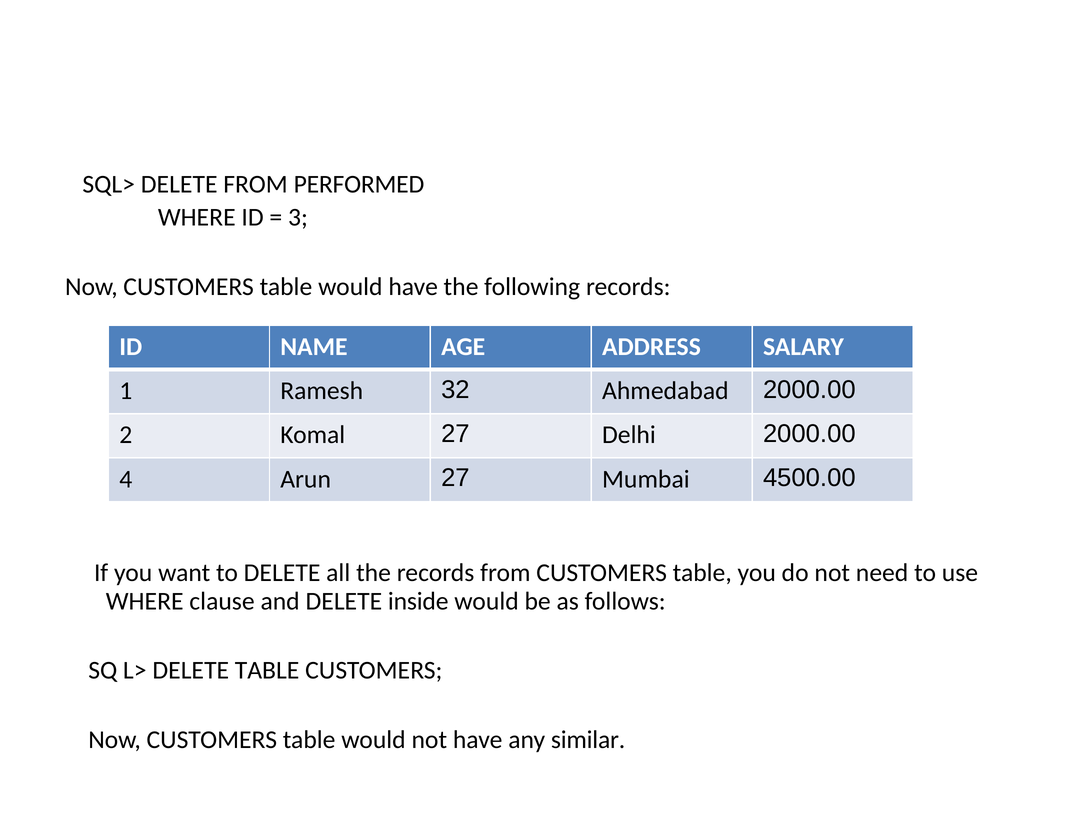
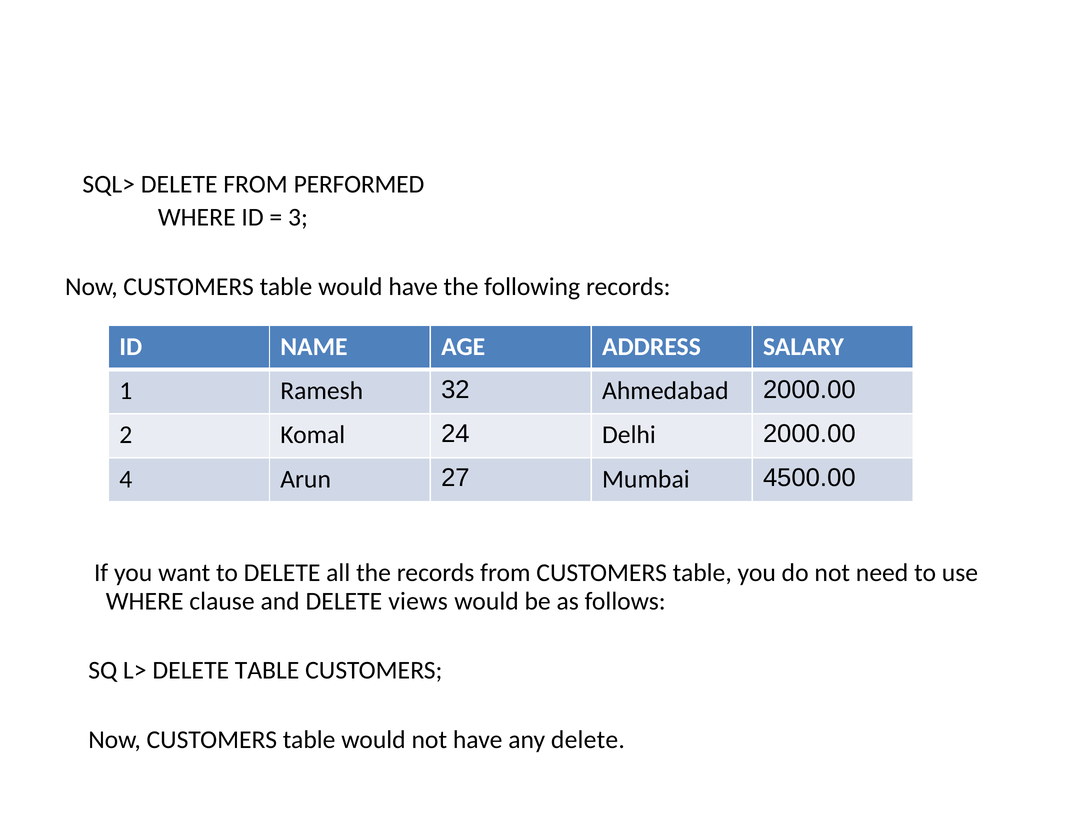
Komal 27: 27 -> 24
inside: inside -> views
any similar: similar -> delete
